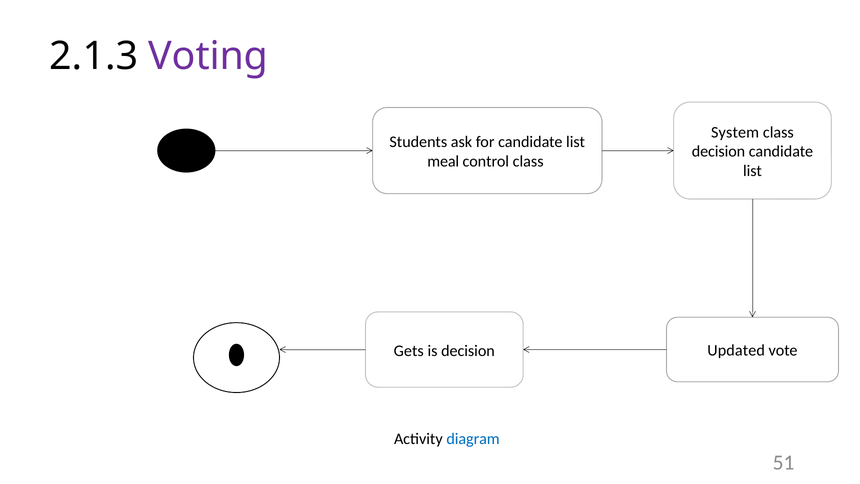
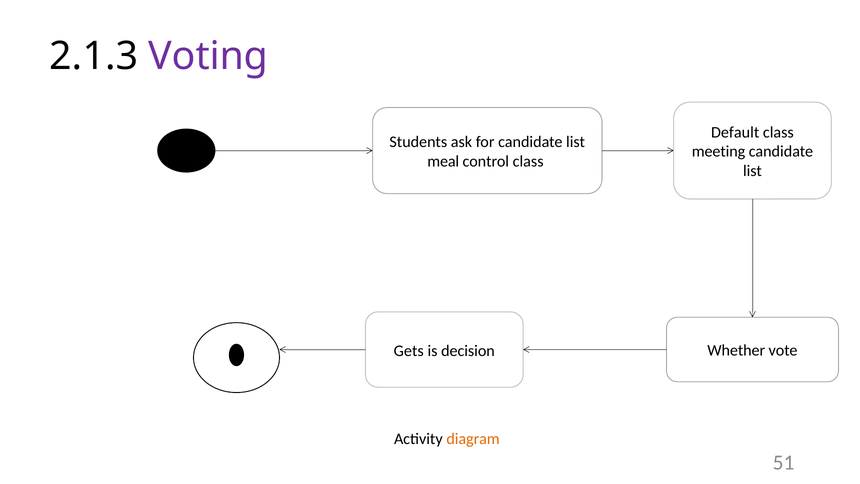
System: System -> Default
decision at (718, 152): decision -> meeting
Updated: Updated -> Whether
diagram colour: blue -> orange
